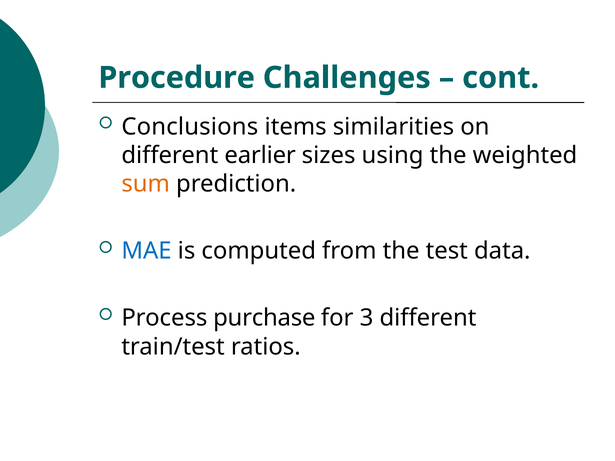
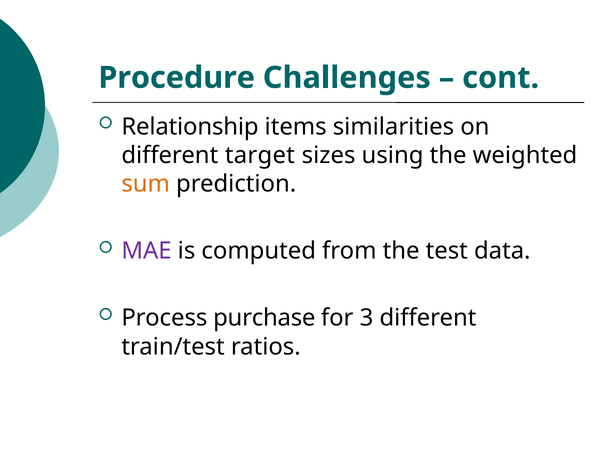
Conclusions: Conclusions -> Relationship
earlier: earlier -> target
MAE colour: blue -> purple
